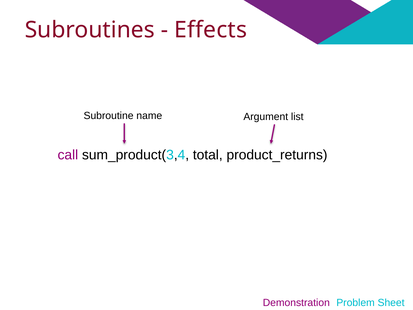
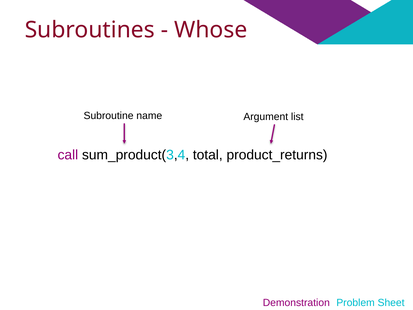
Effects: Effects -> Whose
